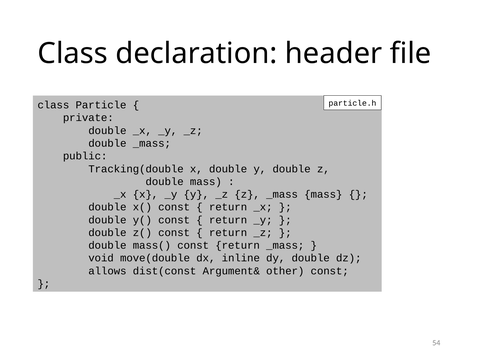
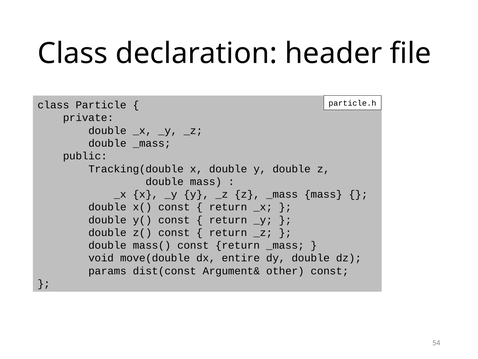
inline: inline -> entire
allows: allows -> params
